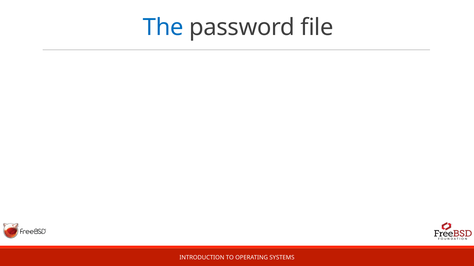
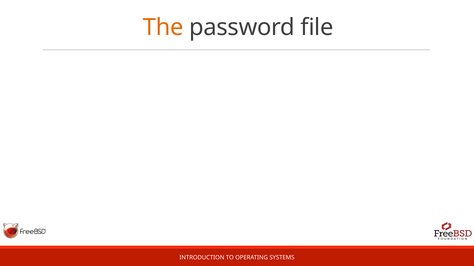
The colour: blue -> orange
